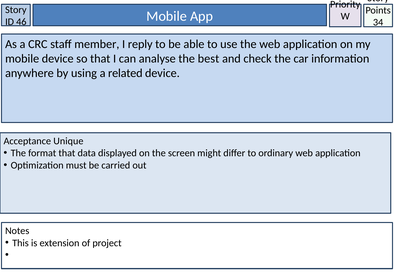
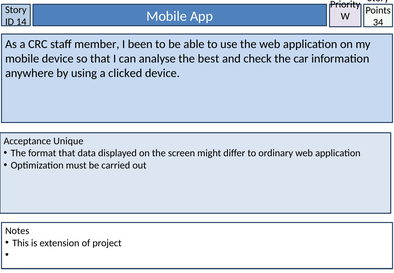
46: 46 -> 14
reply: reply -> been
related: related -> clicked
